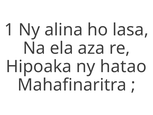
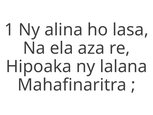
hatao: hatao -> lalana
